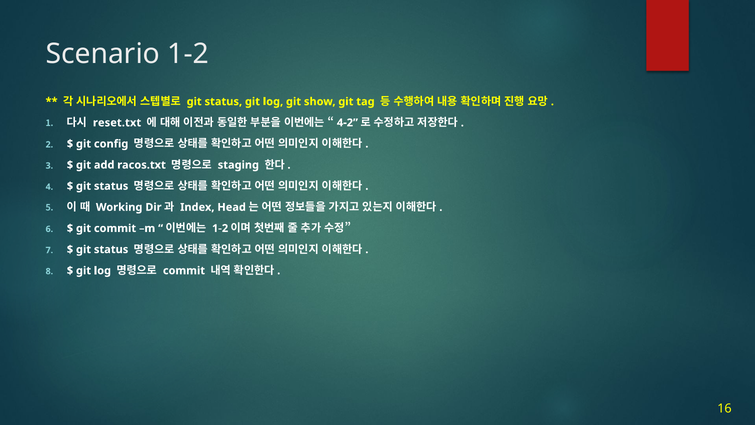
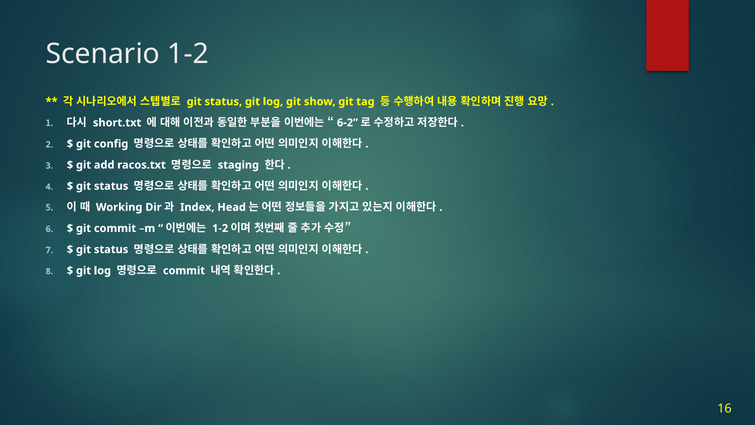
reset.txt: reset.txt -> short.txt
4-2: 4-2 -> 6-2
